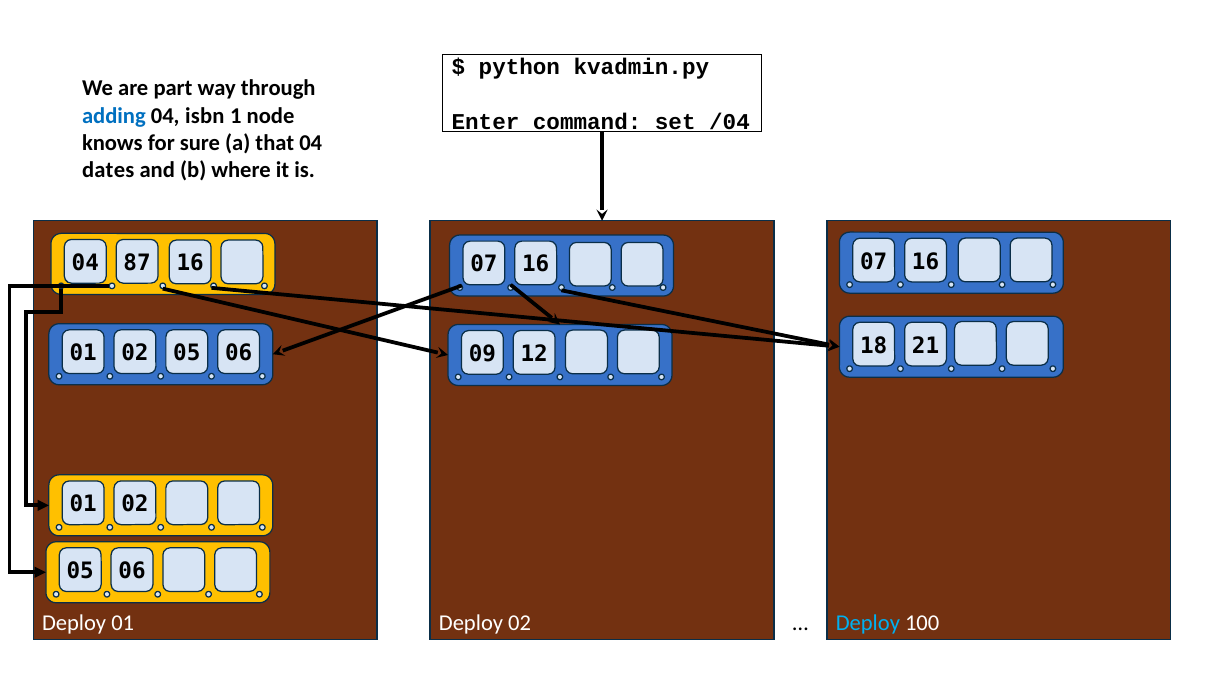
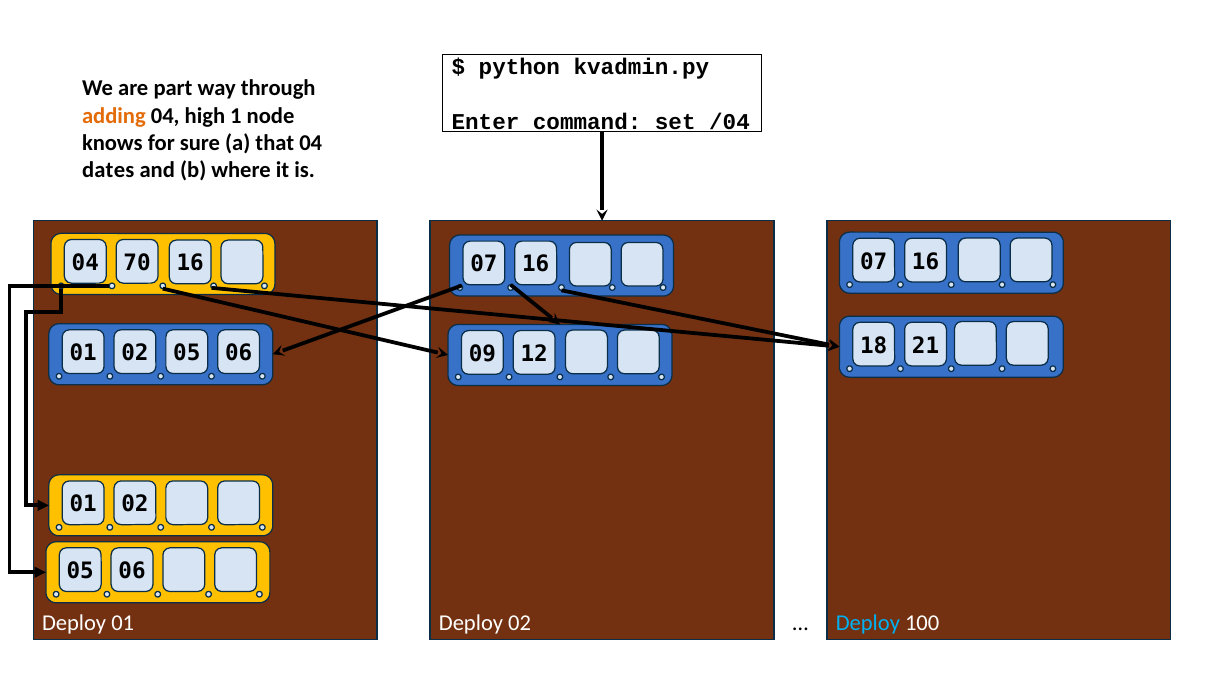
adding colour: blue -> orange
isbn: isbn -> high
87: 87 -> 70
